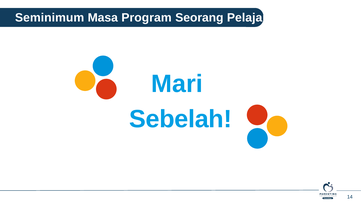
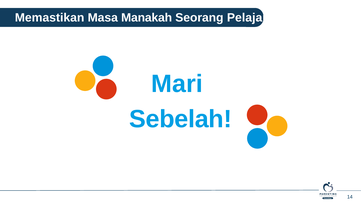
Seminimum: Seminimum -> Memastikan
Program: Program -> Manakah
